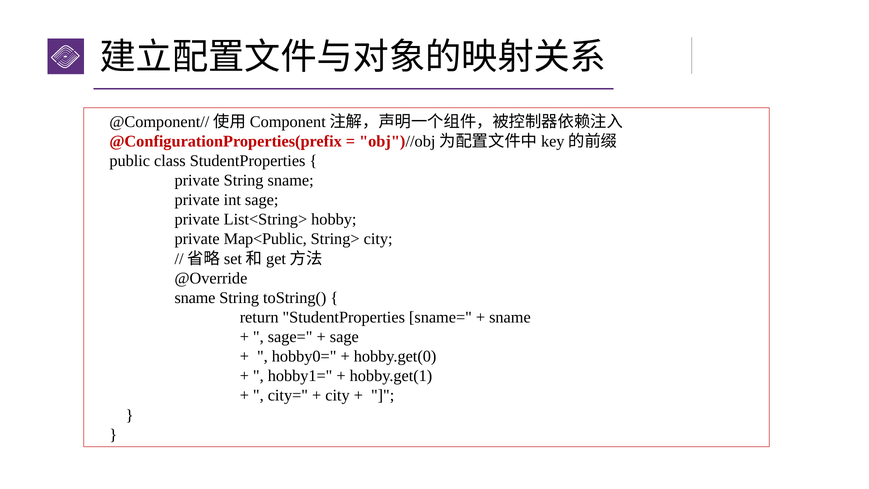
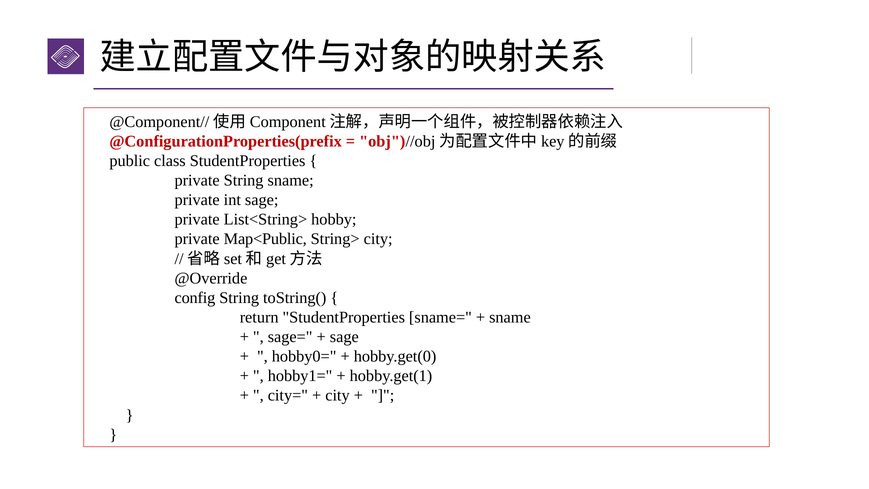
sname at (195, 298): sname -> config
